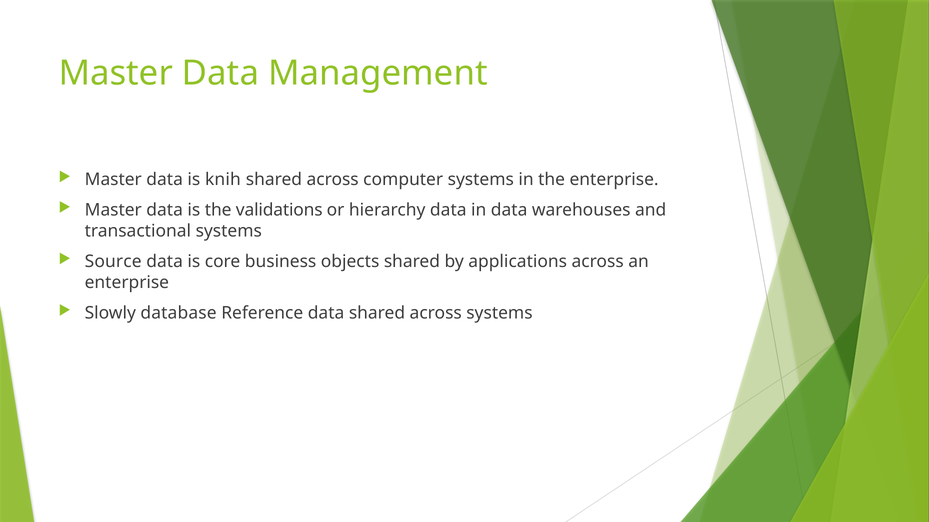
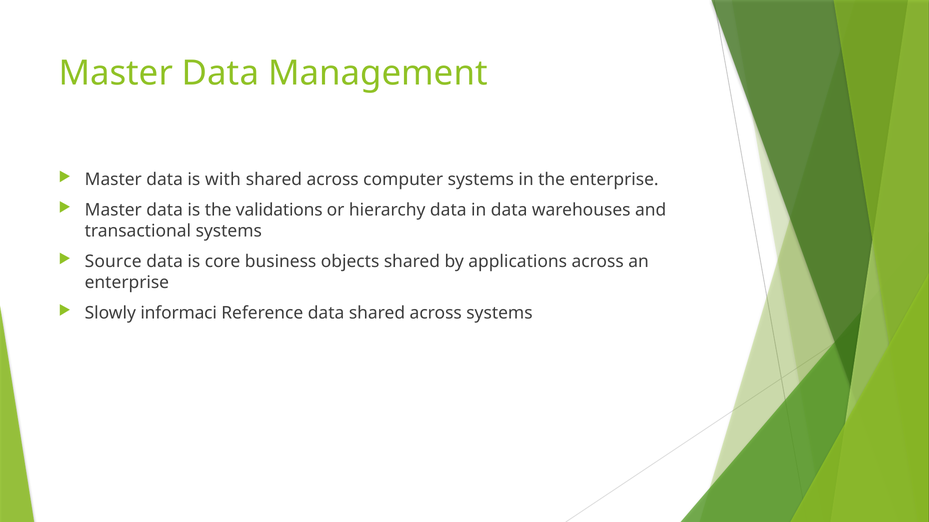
knih: knih -> with
database: database -> informaci
